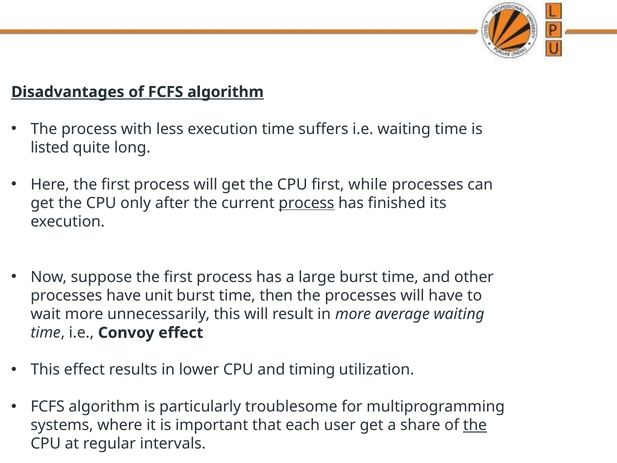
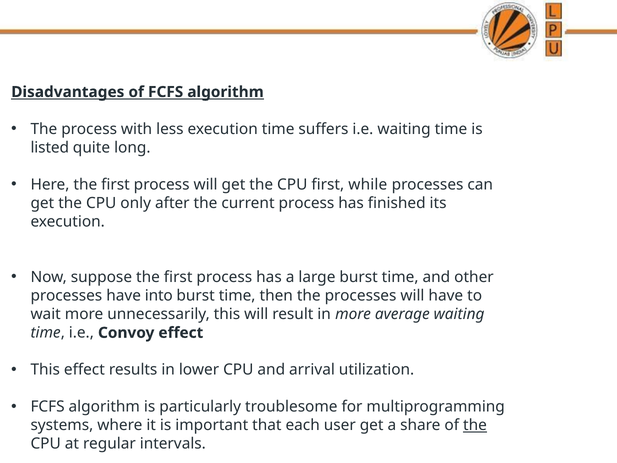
process at (306, 203) underline: present -> none
unit: unit -> into
timing: timing -> arrival
